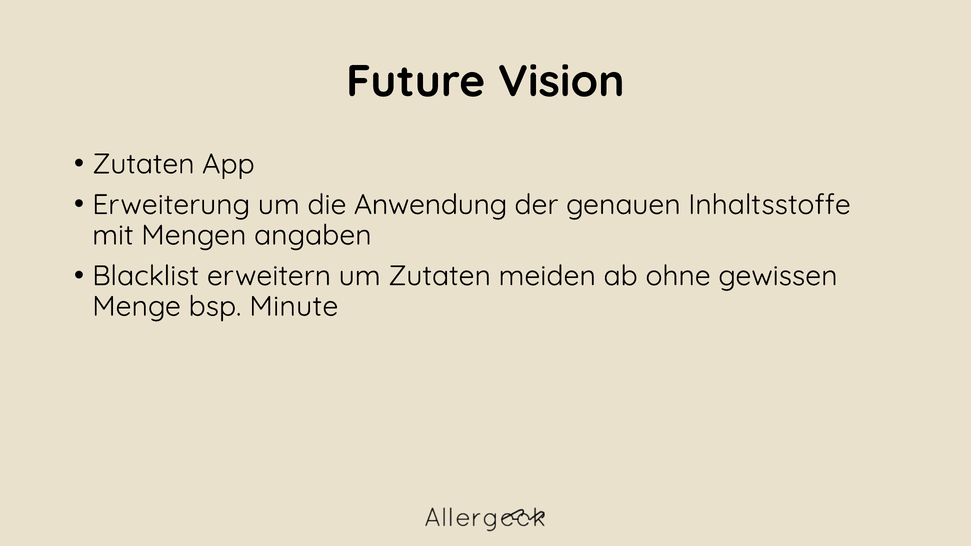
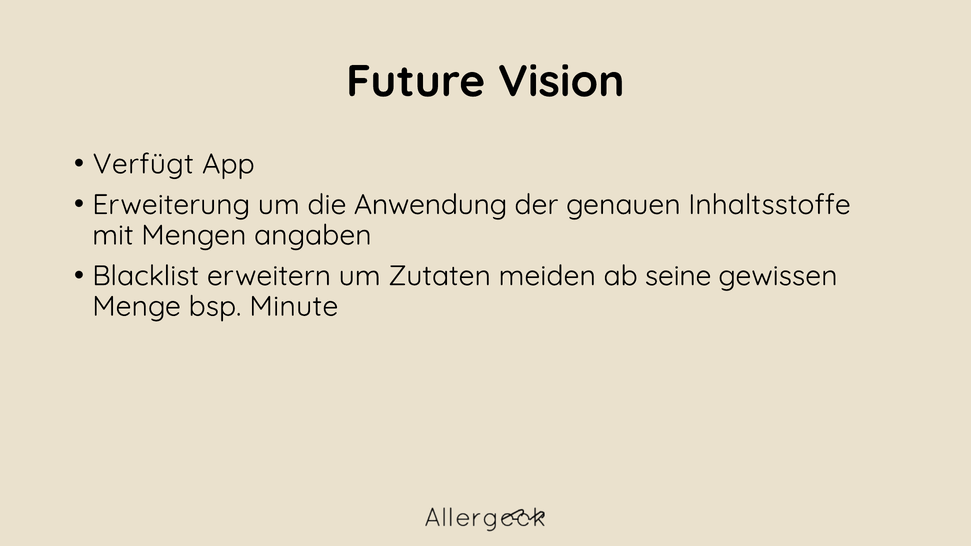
Zutaten at (143, 164): Zutaten -> Verfügt
ohne: ohne -> seine
